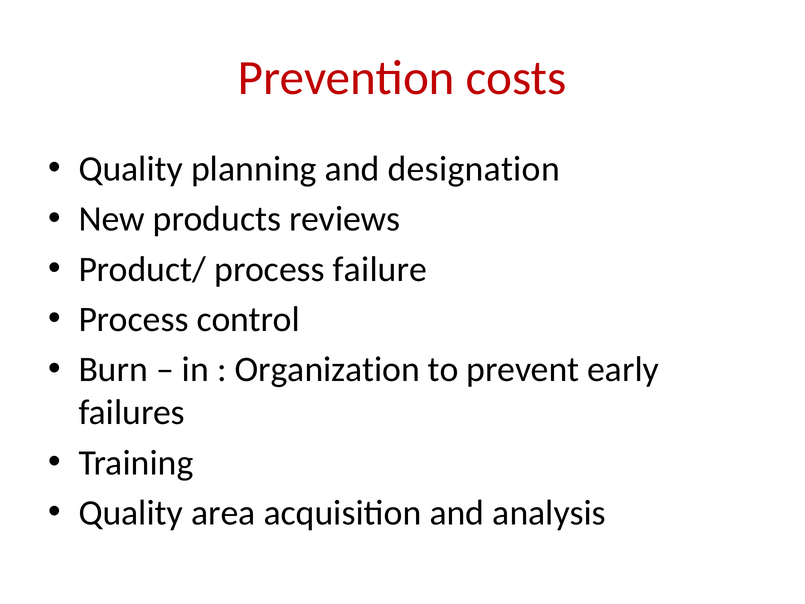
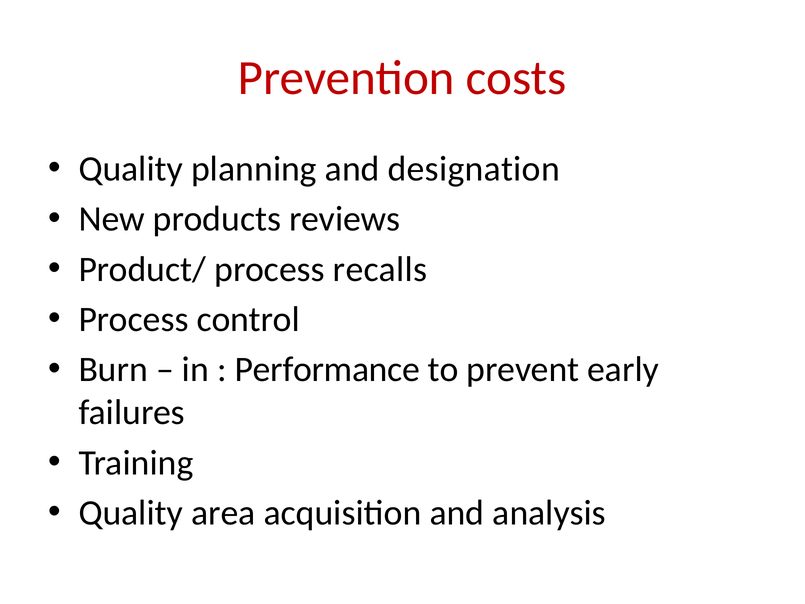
failure: failure -> recalls
Organization: Organization -> Performance
